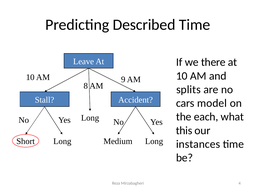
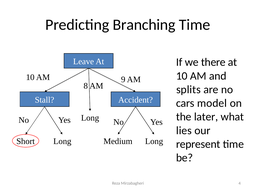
Described: Described -> Branching
each: each -> later
this: this -> lies
instances: instances -> represent
